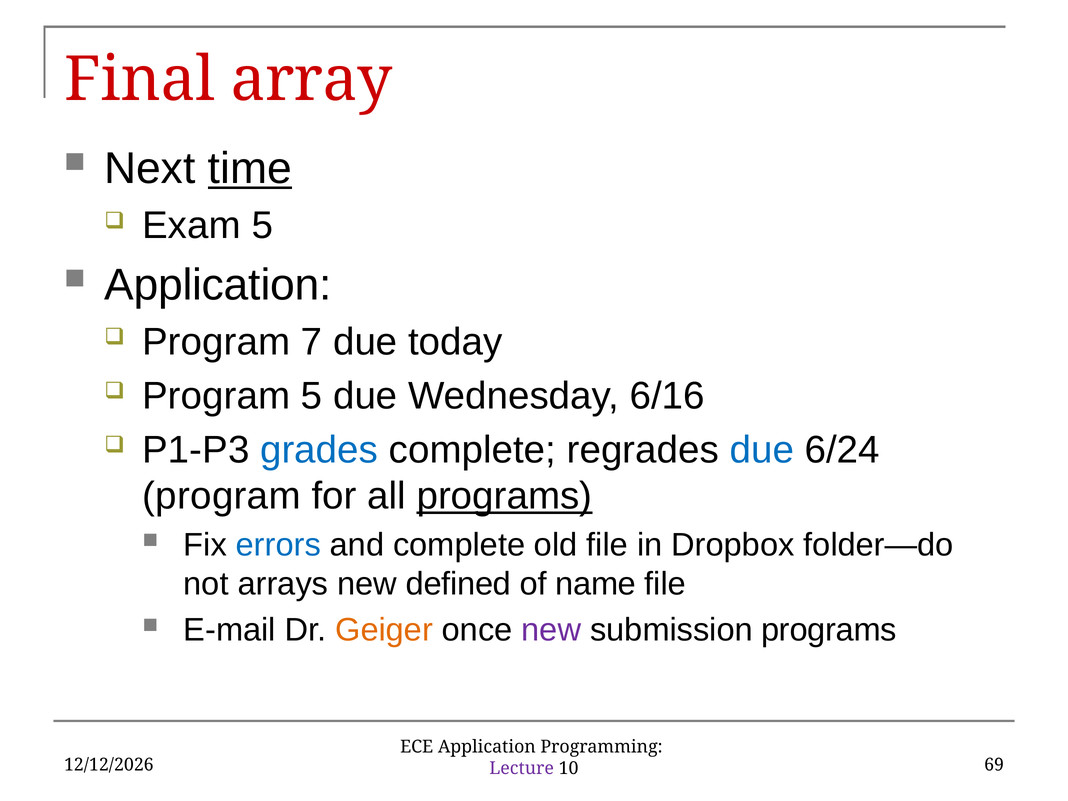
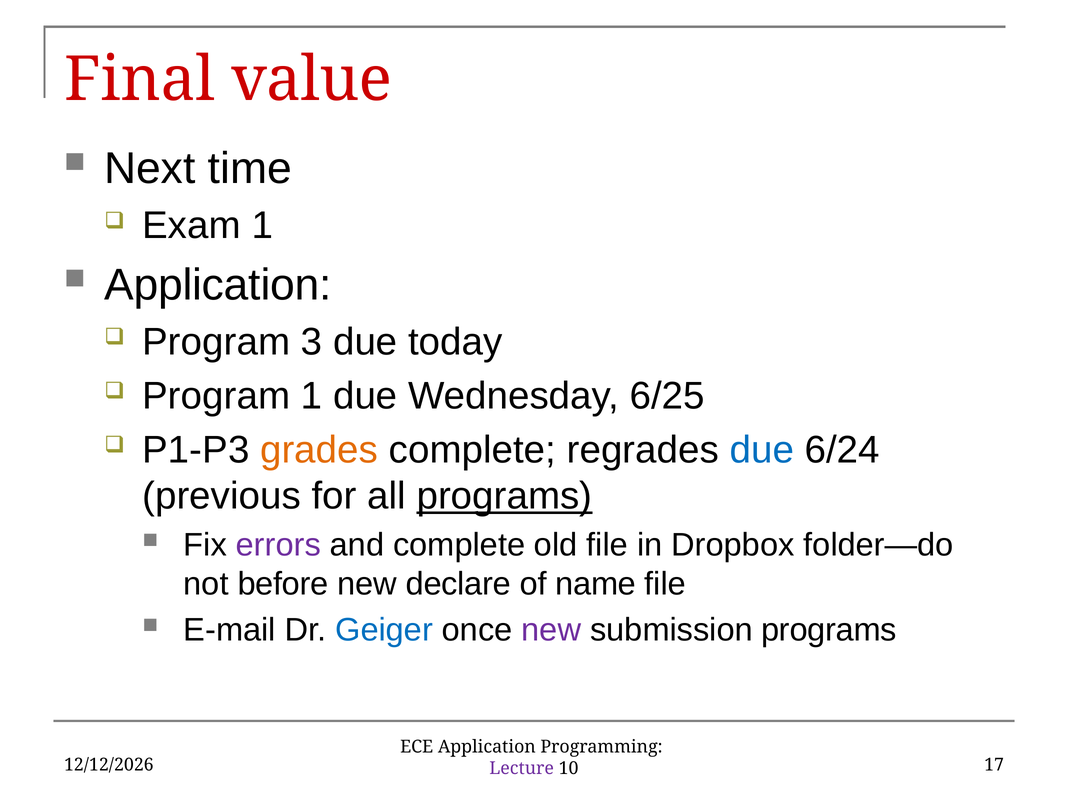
array: array -> value
time underline: present -> none
Exam 5: 5 -> 1
7: 7 -> 3
Program 5: 5 -> 1
6/16: 6/16 -> 6/25
grades colour: blue -> orange
program at (222, 496): program -> previous
errors colour: blue -> purple
arrays: arrays -> before
defined: defined -> declare
Geiger colour: orange -> blue
69: 69 -> 17
